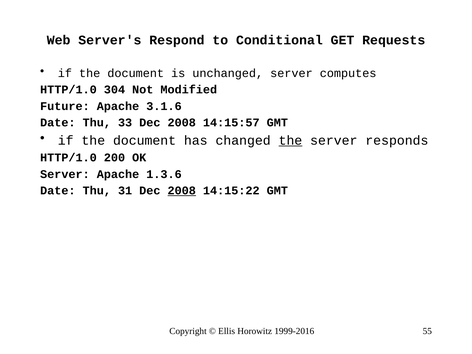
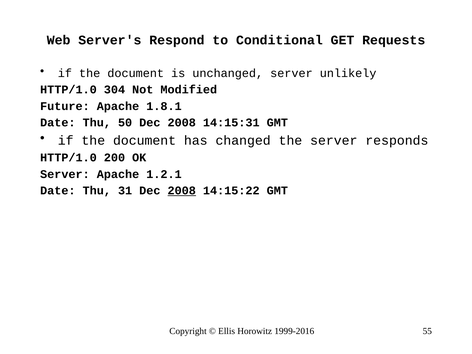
computes: computes -> unlikely
3.1.6: 3.1.6 -> 1.8.1
33: 33 -> 50
14:15:57: 14:15:57 -> 14:15:31
the at (290, 140) underline: present -> none
1.3.6: 1.3.6 -> 1.2.1
